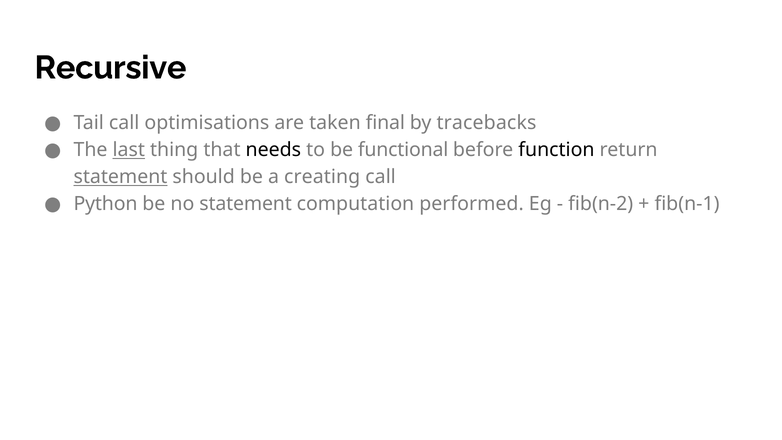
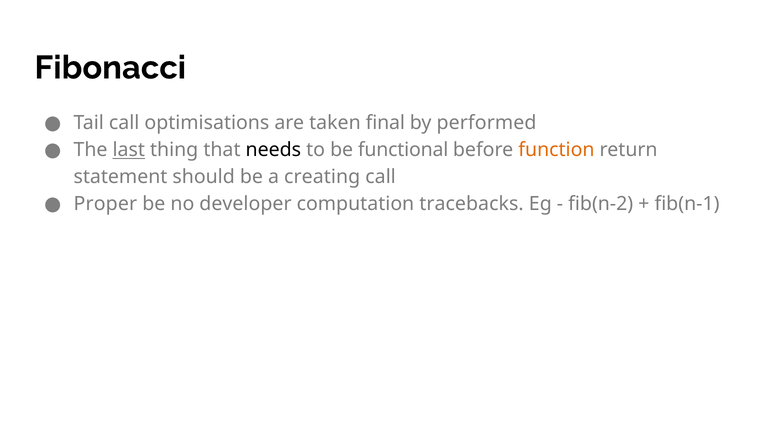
Recursive: Recursive -> Fibonacci
tracebacks: tracebacks -> performed
function colour: black -> orange
statement at (120, 177) underline: present -> none
Python: Python -> Proper
no statement: statement -> developer
performed: performed -> tracebacks
